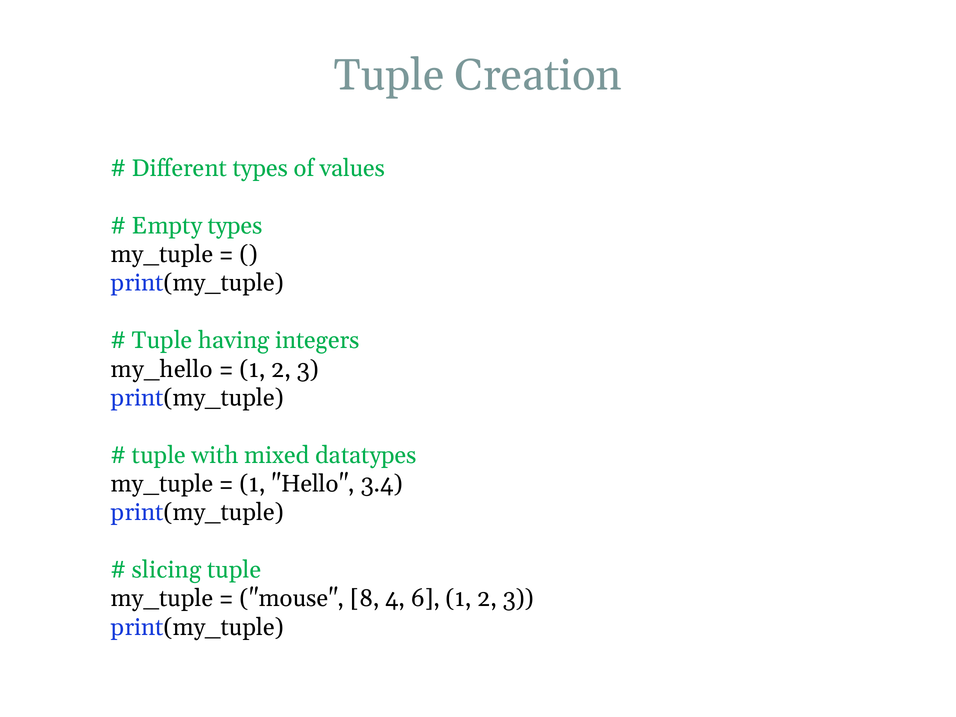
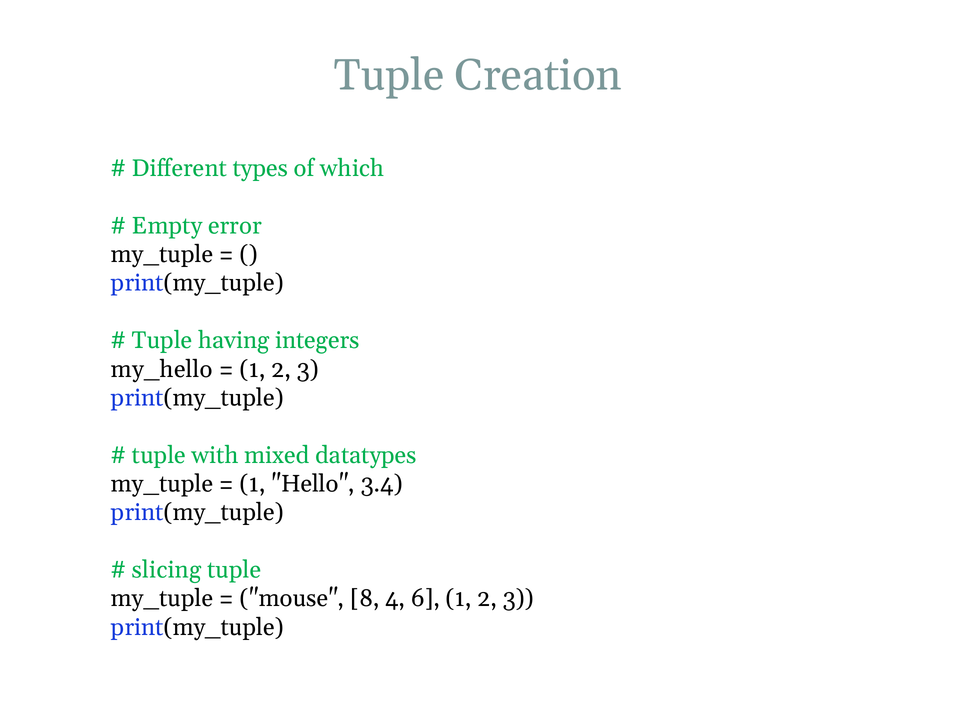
values: values -> which
Empty types: types -> error
